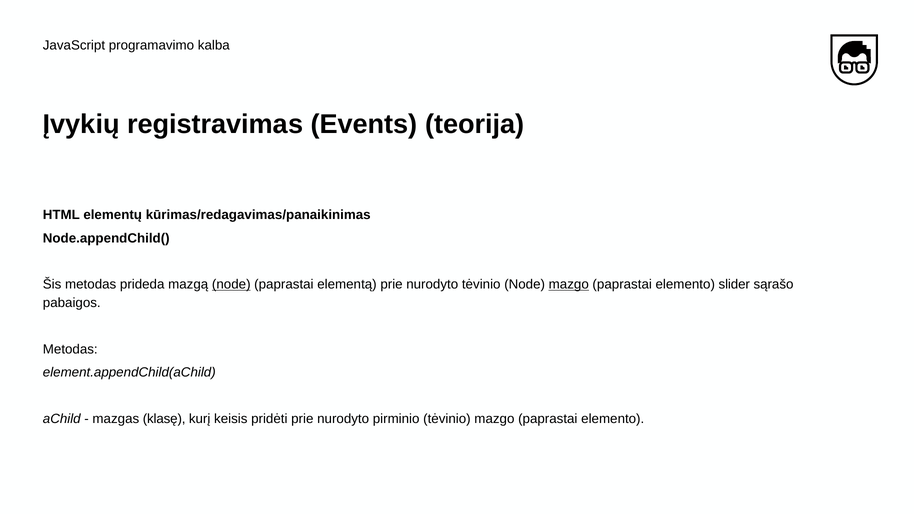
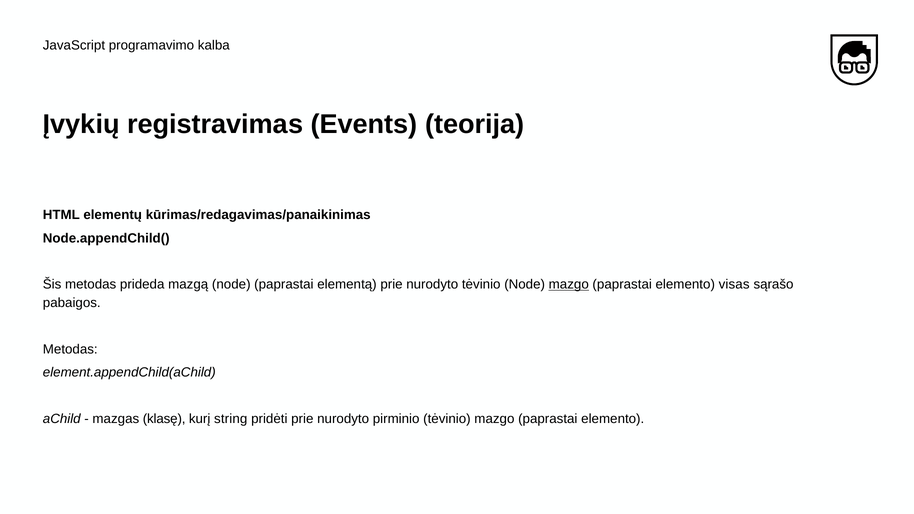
node at (231, 285) underline: present -> none
slider: slider -> visas
keisis: keisis -> string
